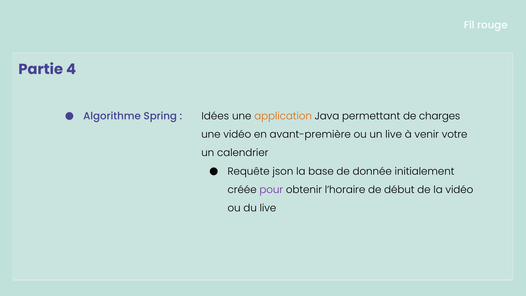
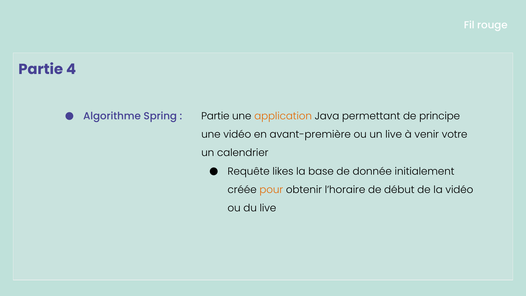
Idées at (215, 116): Idées -> Partie
charges: charges -> principe
json: json -> likes
pour colour: purple -> orange
